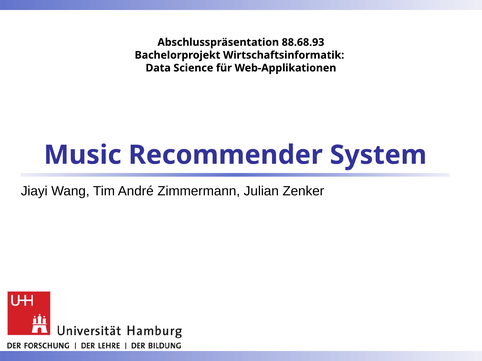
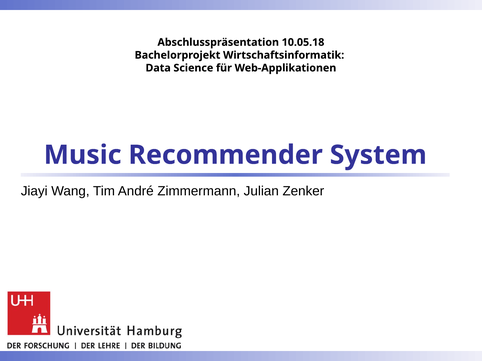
88.68.93: 88.68.93 -> 10.05.18
